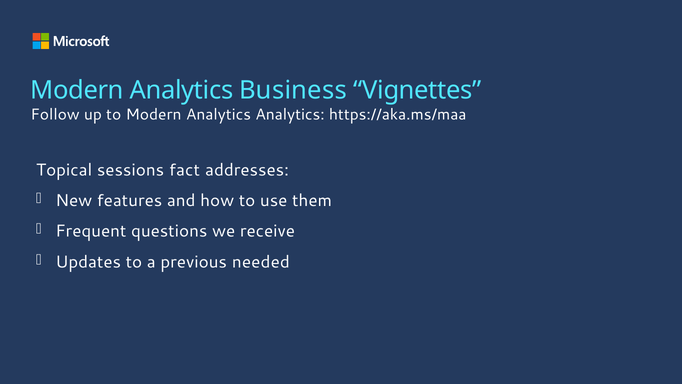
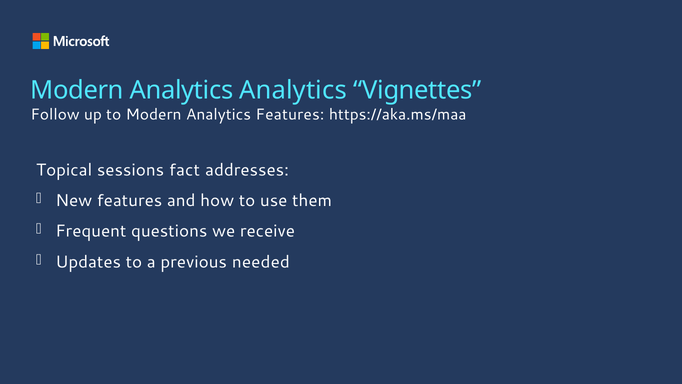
Analytics Business: Business -> Analytics
Analytics Analytics: Analytics -> Features
